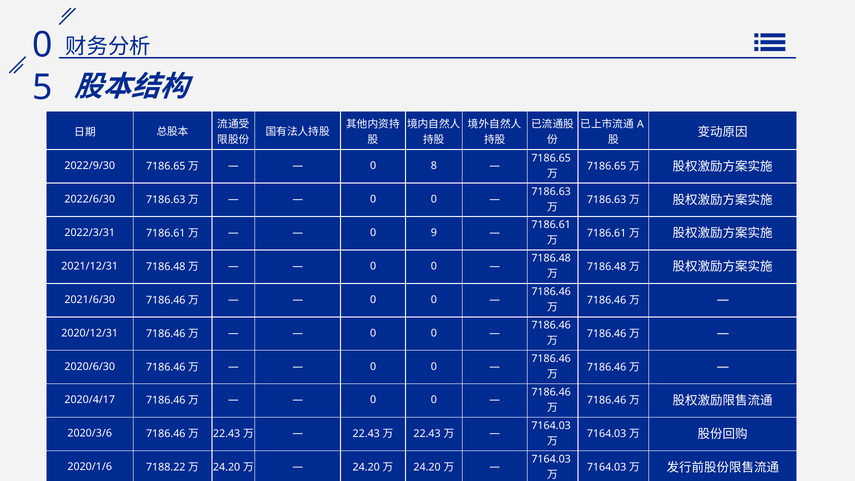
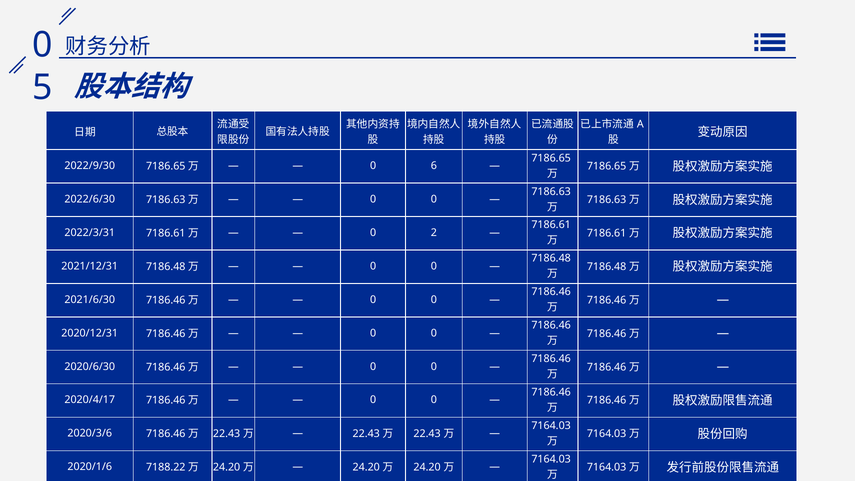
8: 8 -> 6
9: 9 -> 2
